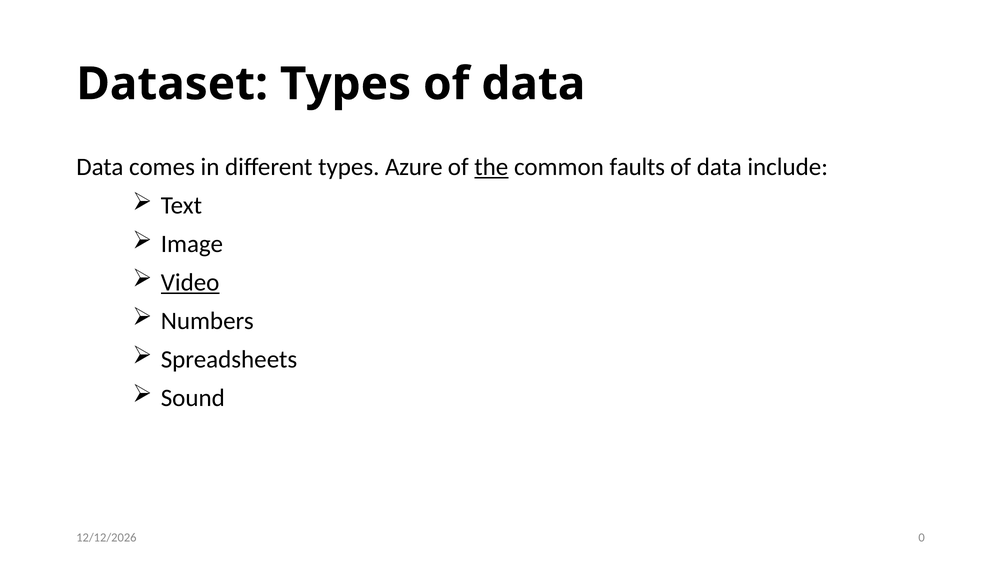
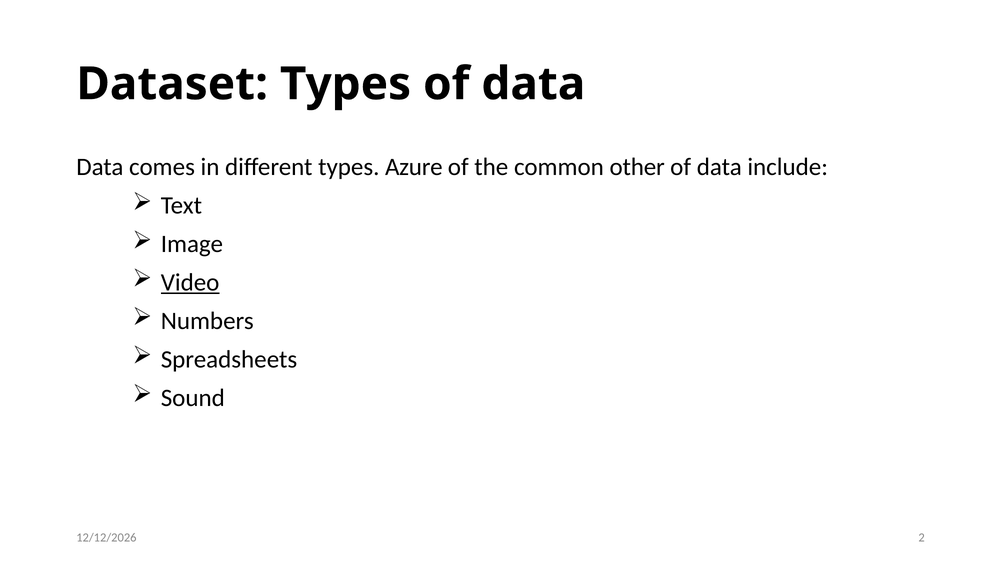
the underline: present -> none
faults: faults -> other
0: 0 -> 2
